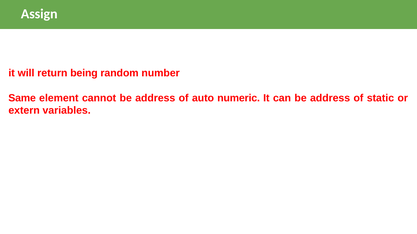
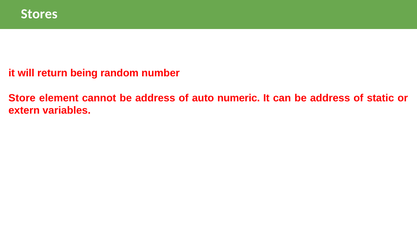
Assign: Assign -> Stores
Same: Same -> Store
